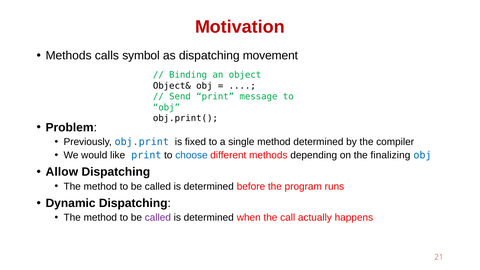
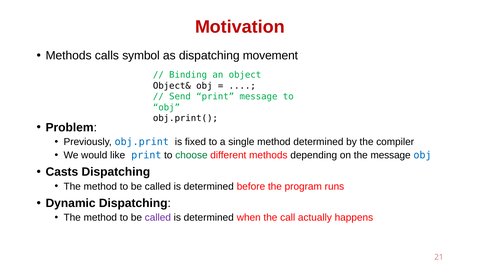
choose colour: blue -> green
the finalizing: finalizing -> message
Allow: Allow -> Casts
